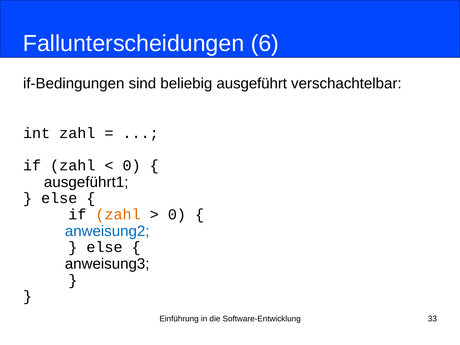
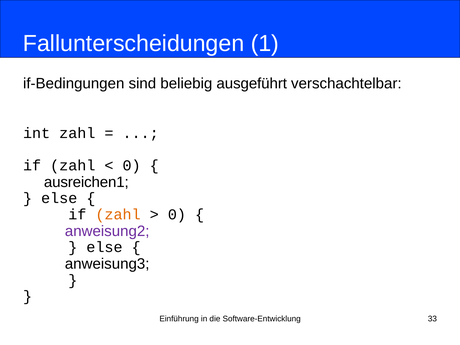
6: 6 -> 1
ausgeführt1: ausgeführt1 -> ausreichen1
anweisung2 colour: blue -> purple
